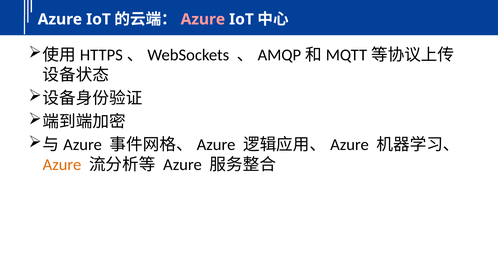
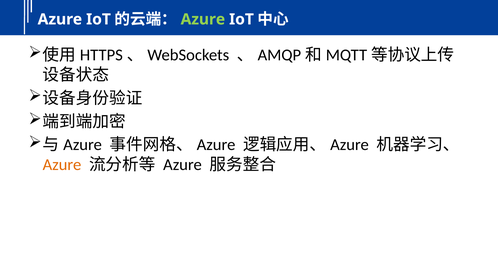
Azure at (203, 19) colour: pink -> light green
